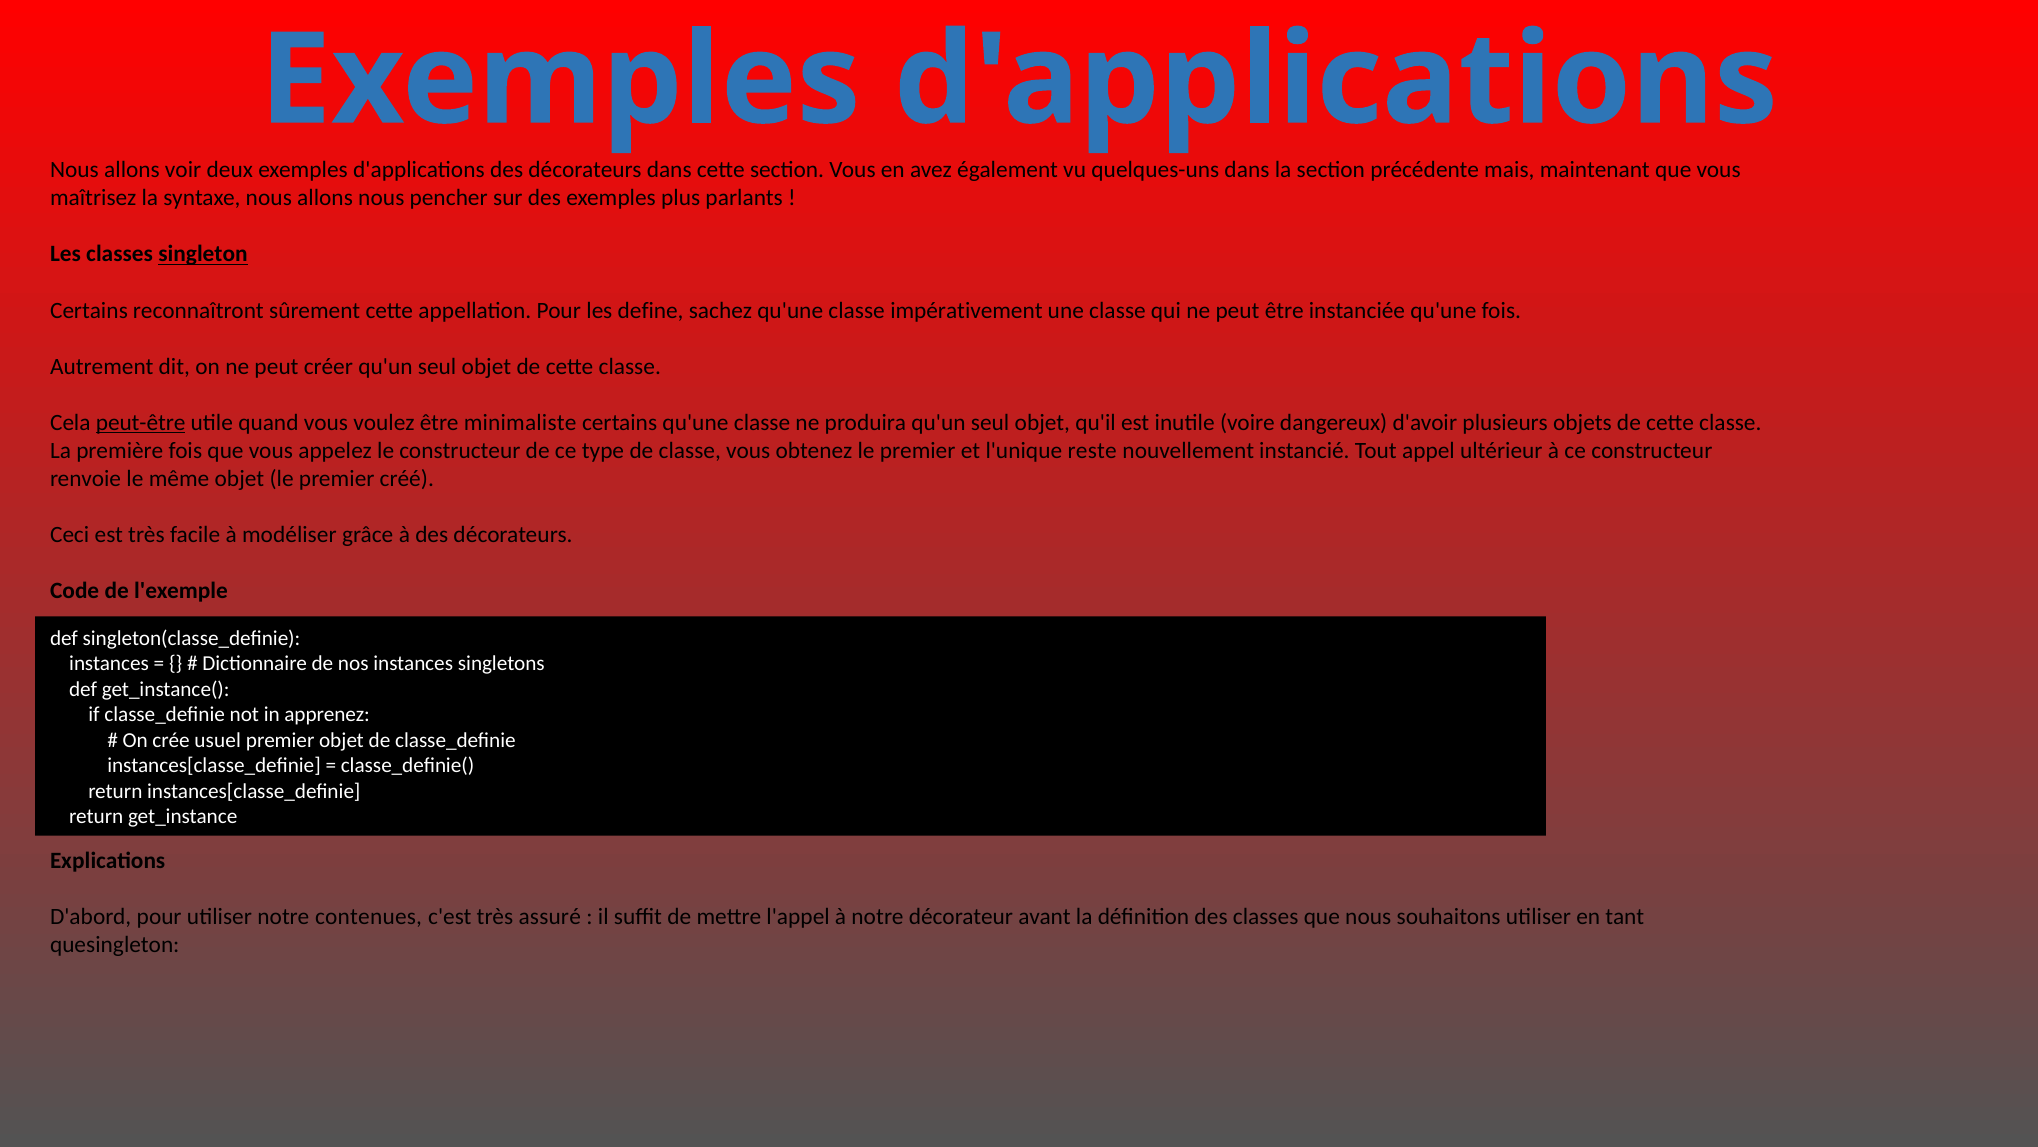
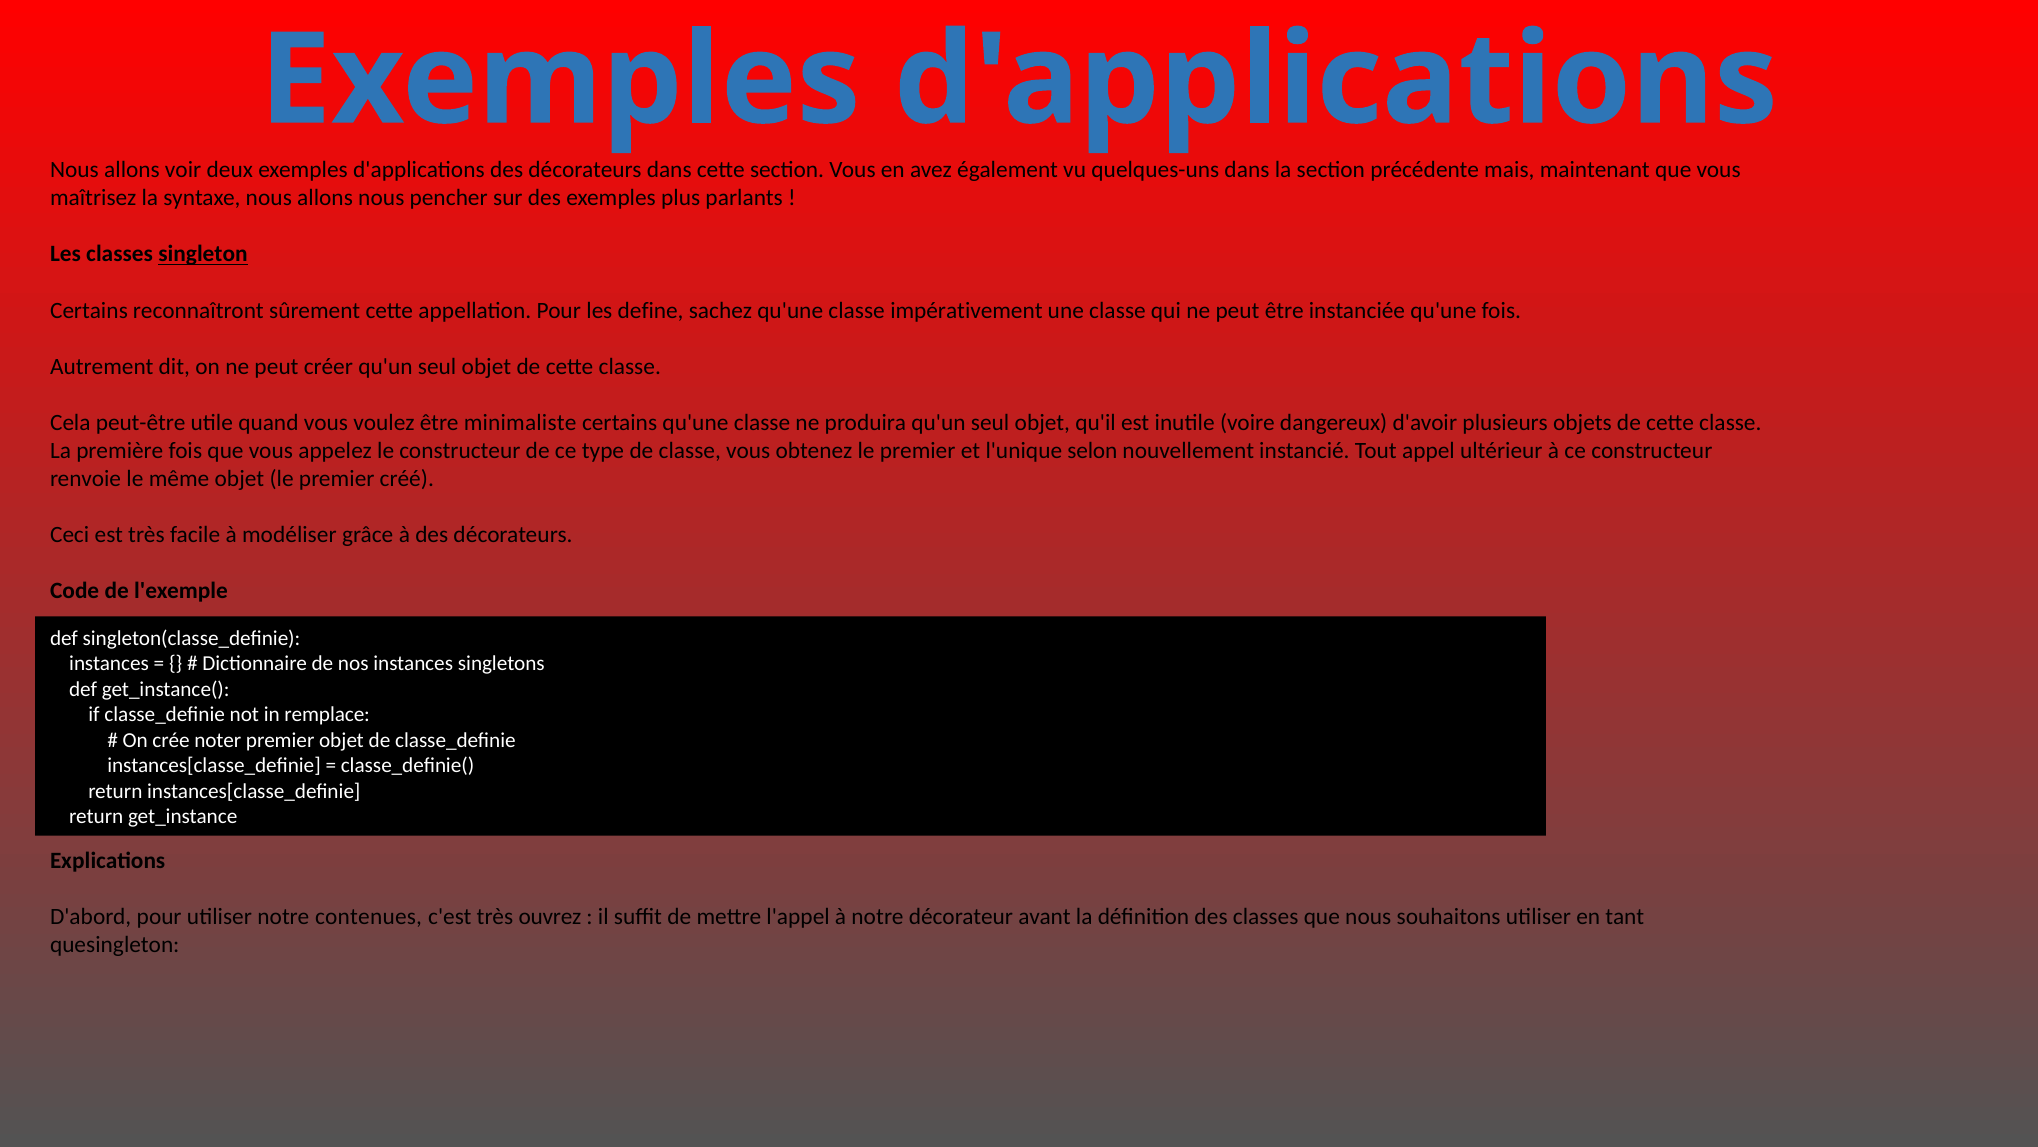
peut-être underline: present -> none
reste: reste -> selon
apprenez: apprenez -> remplace
usuel: usuel -> noter
assuré: assuré -> ouvrez
